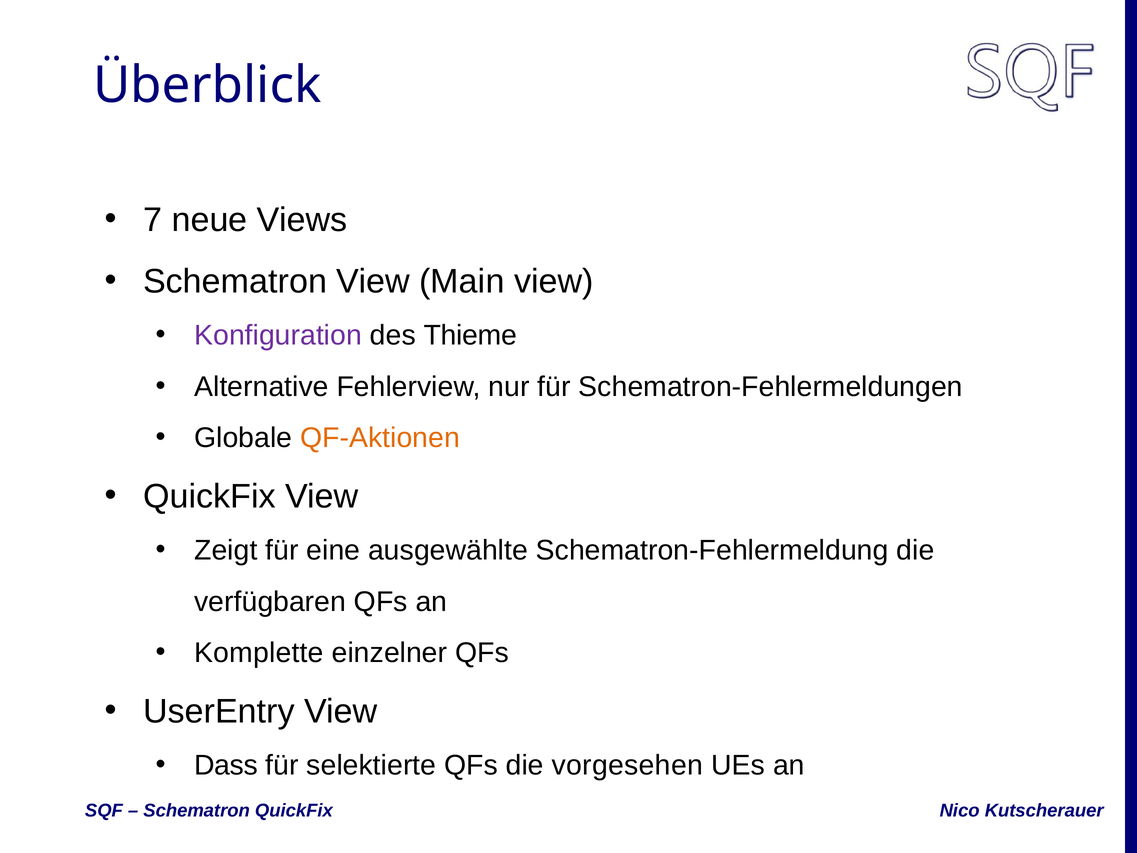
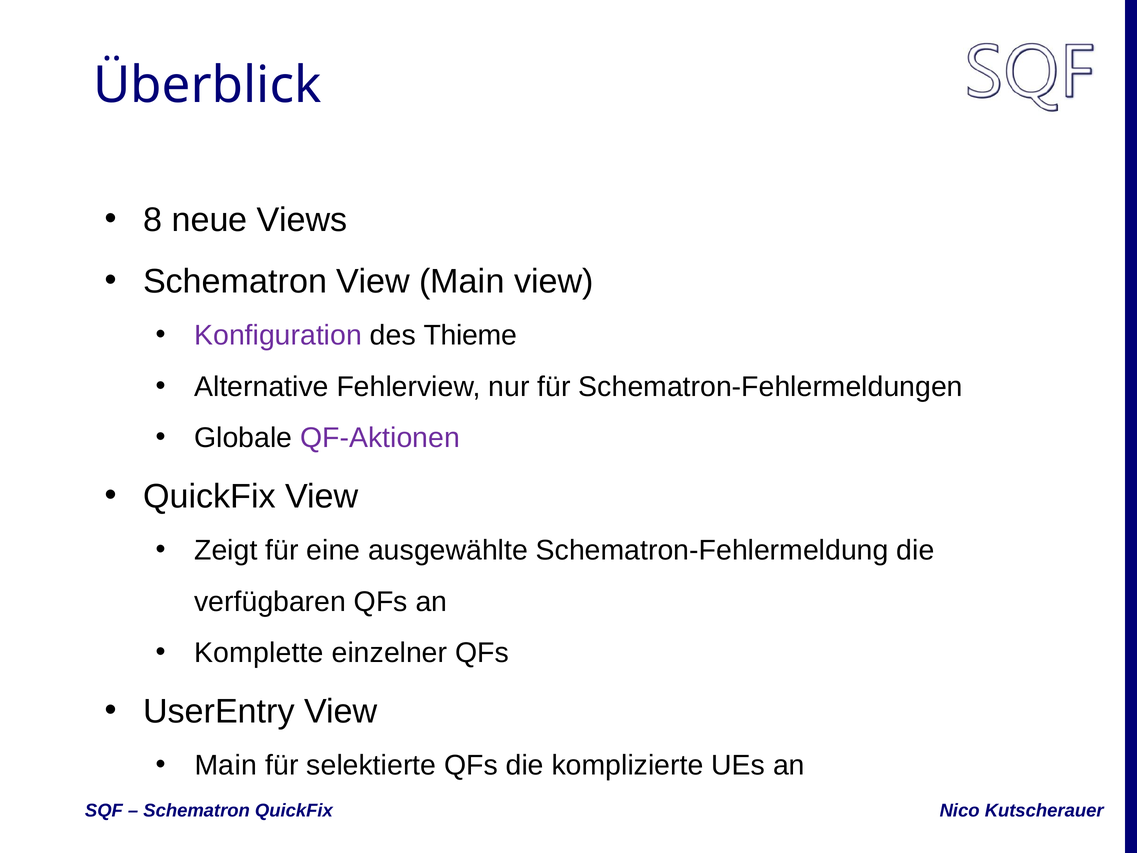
7: 7 -> 8
QF-Aktionen colour: orange -> purple
Dass at (226, 765): Dass -> Main
vorgesehen: vorgesehen -> komplizierte
